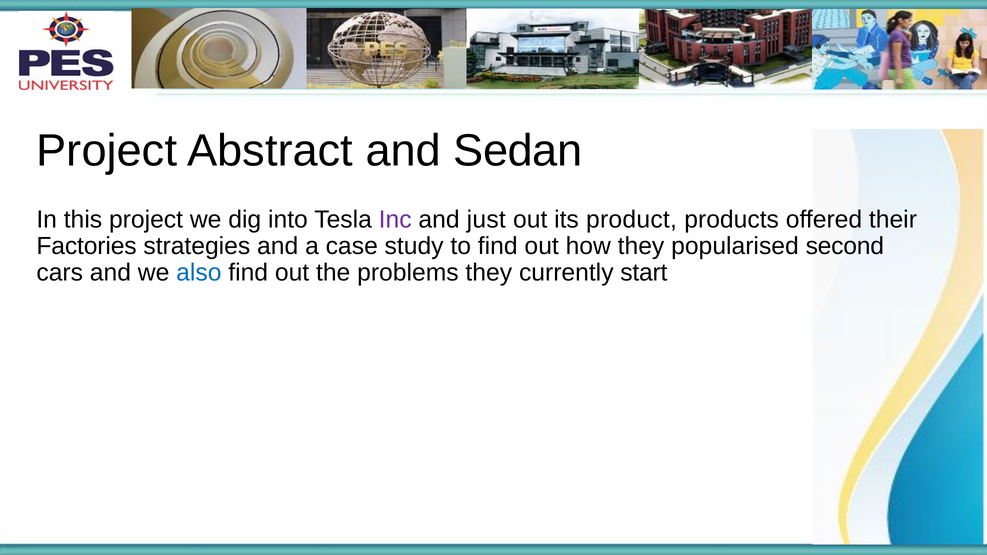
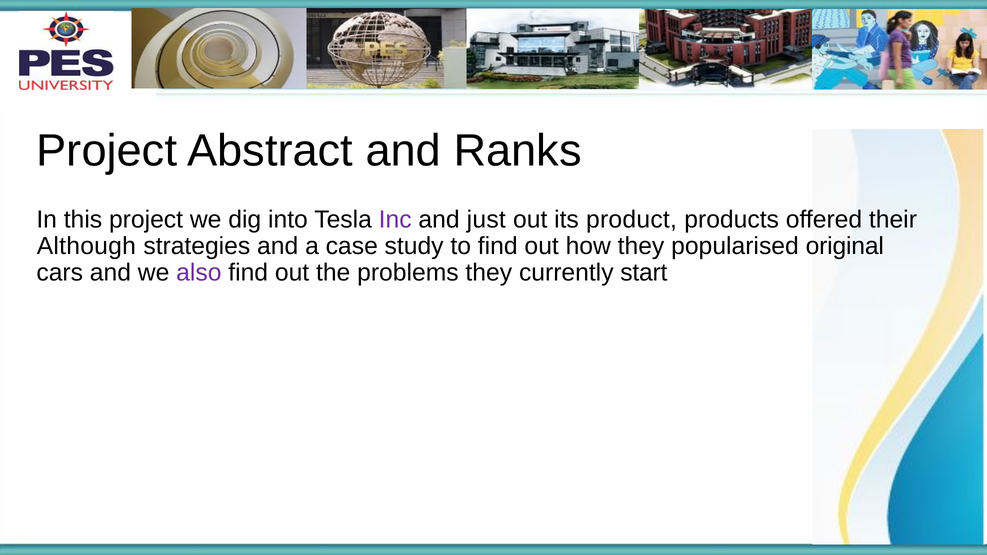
Sedan: Sedan -> Ranks
Factories: Factories -> Although
second: second -> original
also colour: blue -> purple
